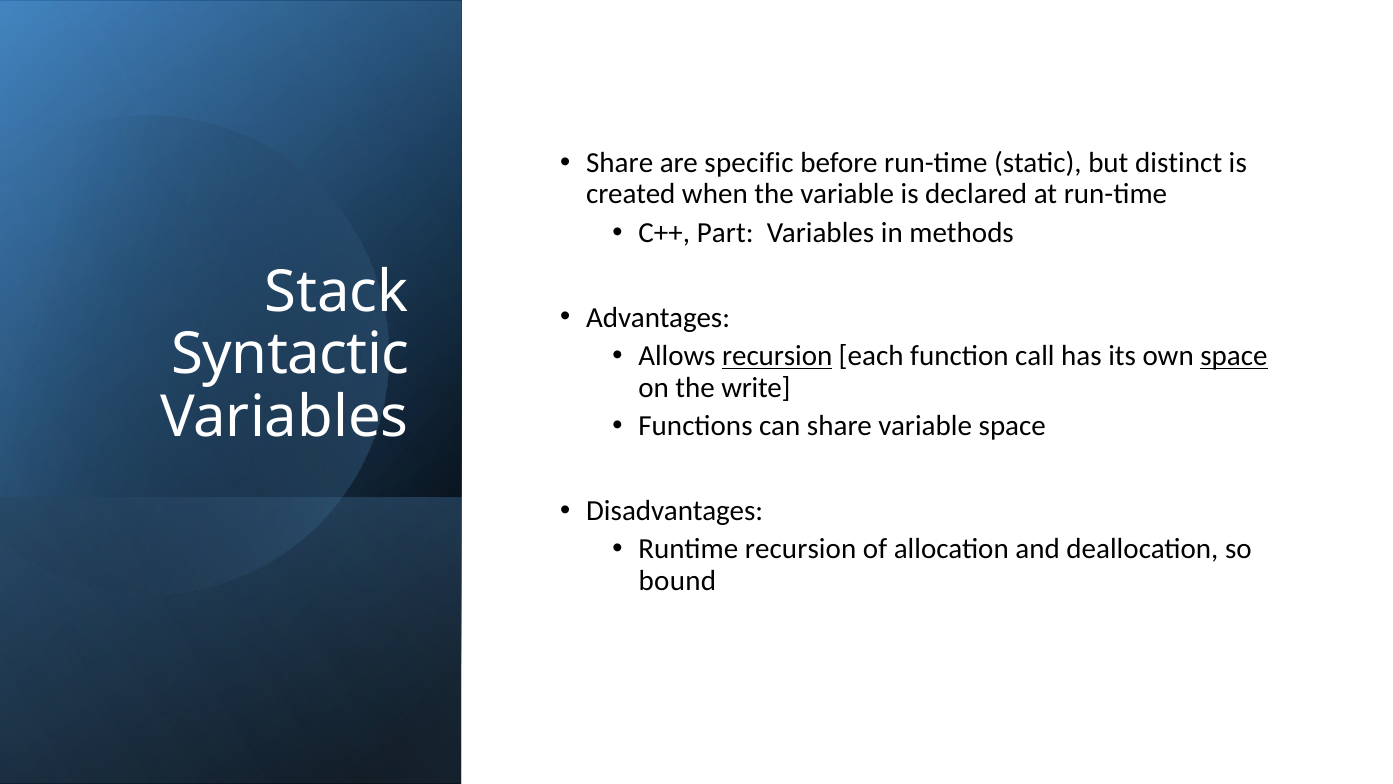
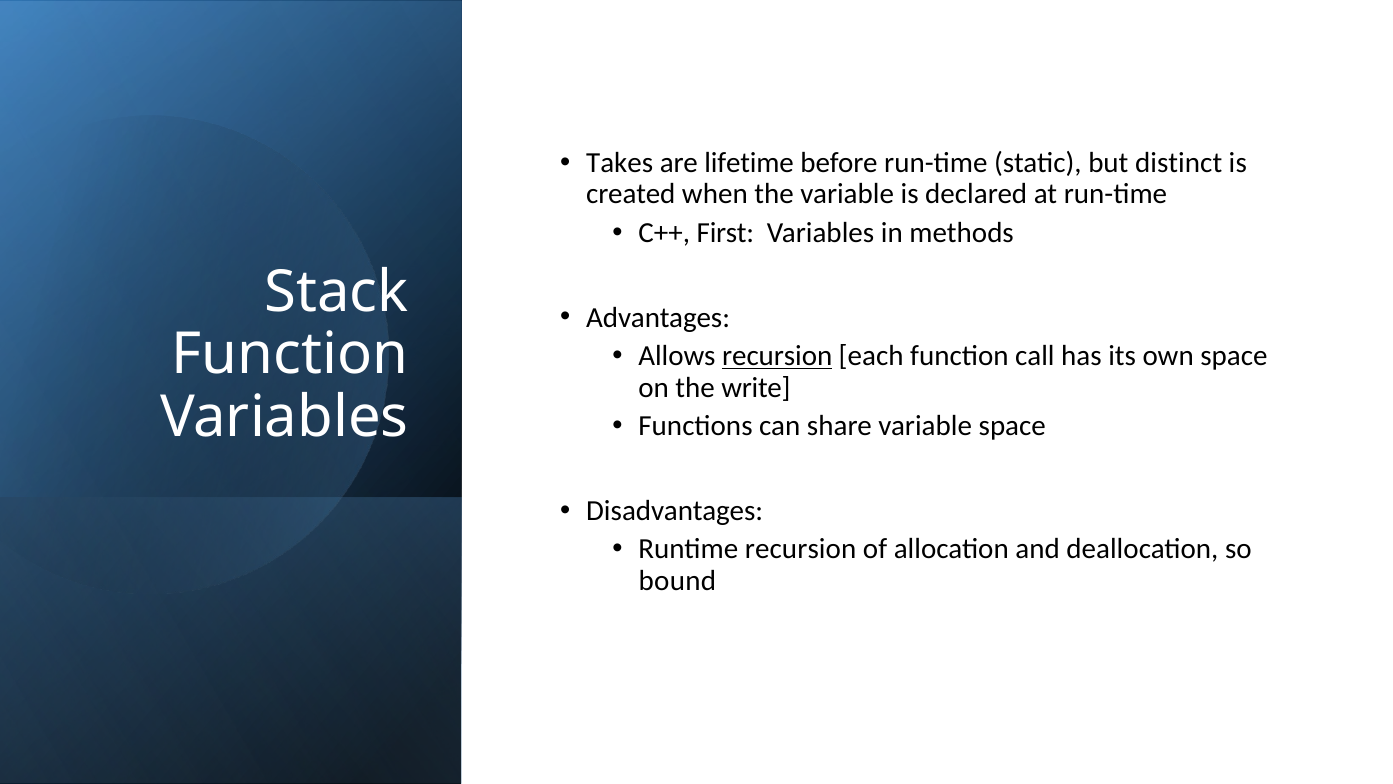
Share at (620, 163): Share -> Takes
specific: specific -> lifetime
Part: Part -> First
Syntactic at (290, 354): Syntactic -> Function
space at (1234, 356) underline: present -> none
